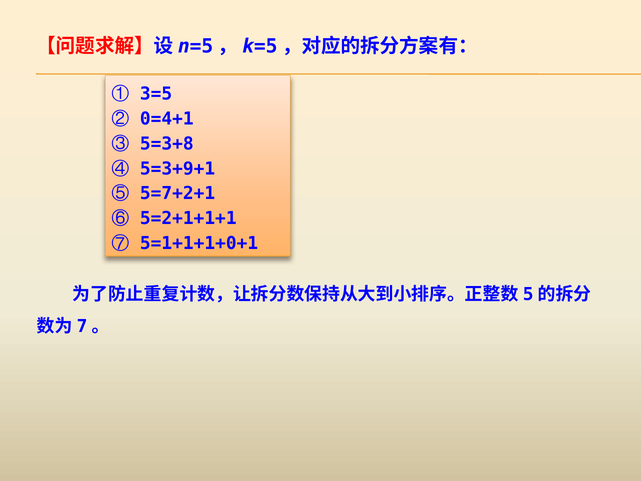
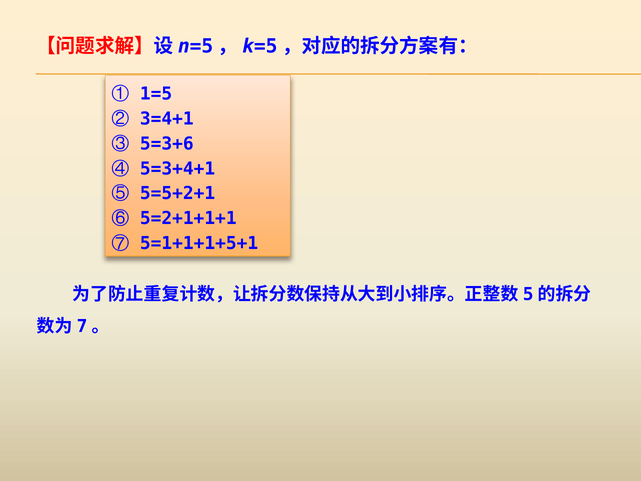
3=5: 3=5 -> 1=5
0=4+1: 0=4+1 -> 3=4+1
5=3+8: 5=3+8 -> 5=3+6
5=3+9+1: 5=3+9+1 -> 5=3+4+1
5=7+2+1: 5=7+2+1 -> 5=5+2+1
5=1+1+1+0+1: 5=1+1+1+0+1 -> 5=1+1+1+5+1
